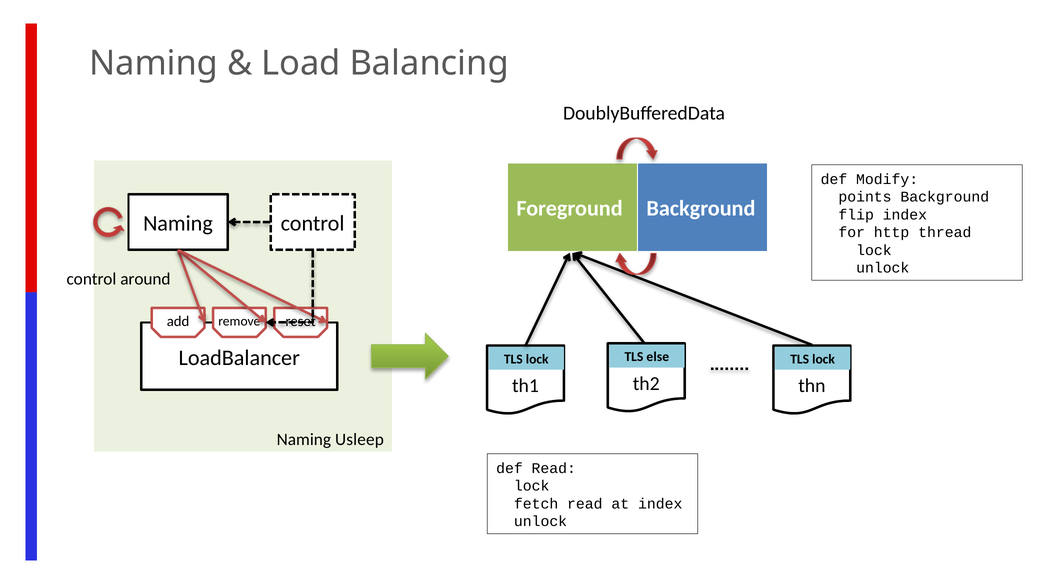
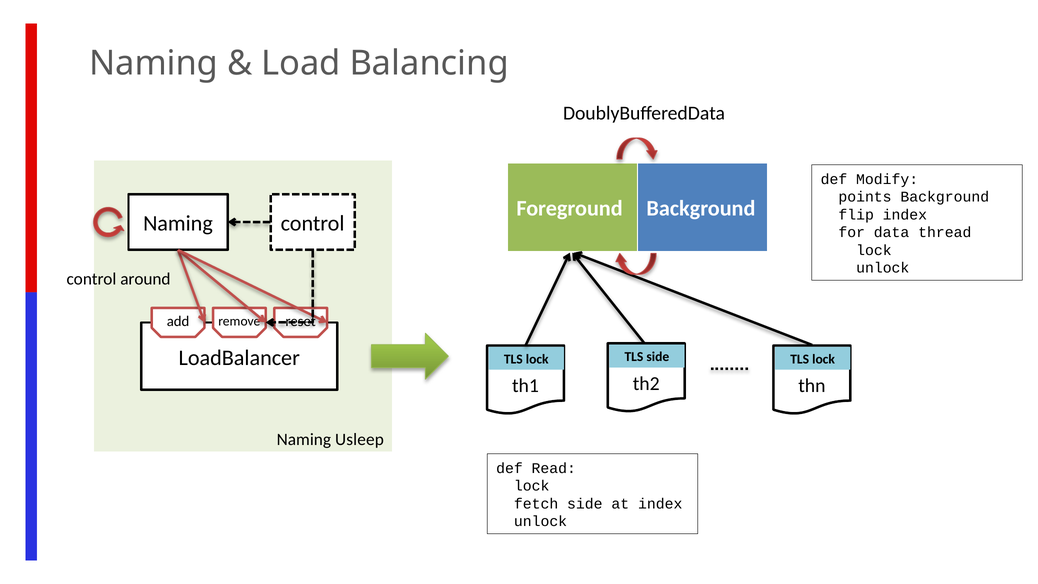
http: http -> data
TLS else: else -> side
fetch read: read -> side
